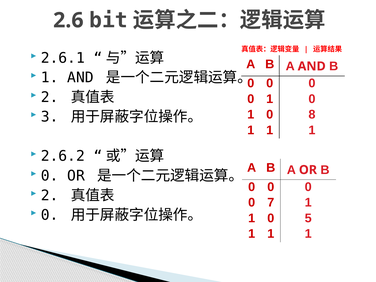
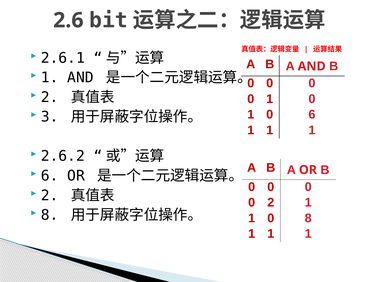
0 8: 8 -> 6
0 at (50, 176): 0 -> 6
0 7: 7 -> 2
0 at (50, 215): 0 -> 8
0 5: 5 -> 8
